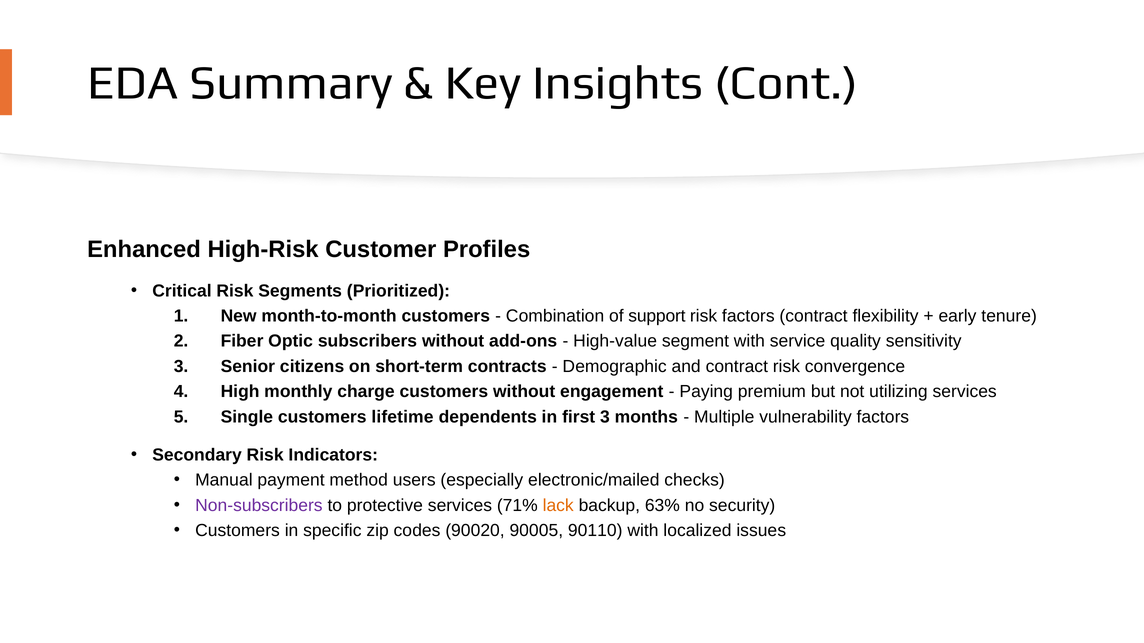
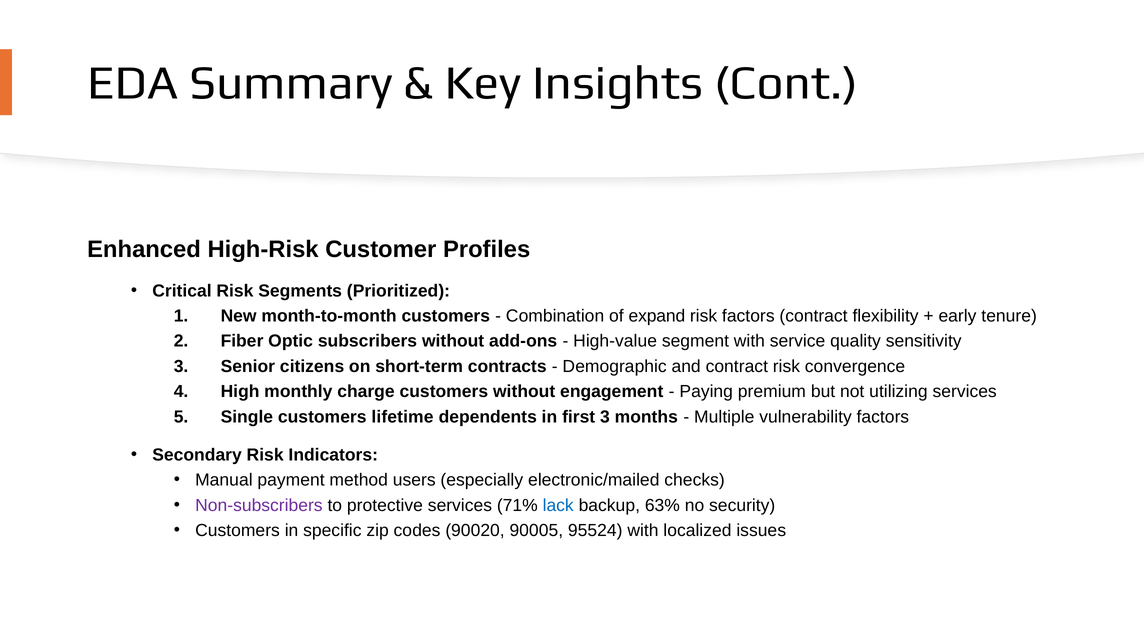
support: support -> expand
lack colour: orange -> blue
90110: 90110 -> 95524
